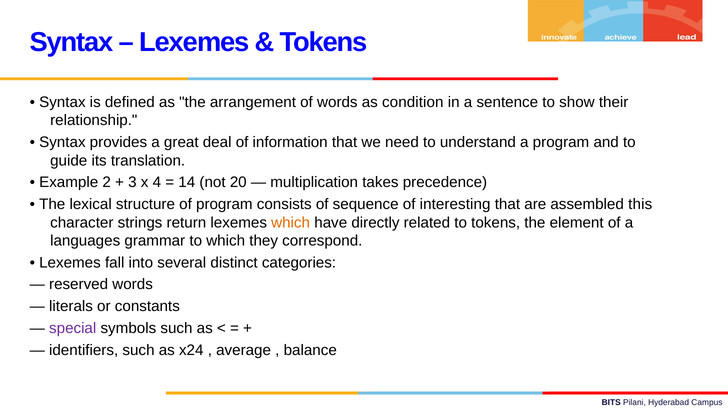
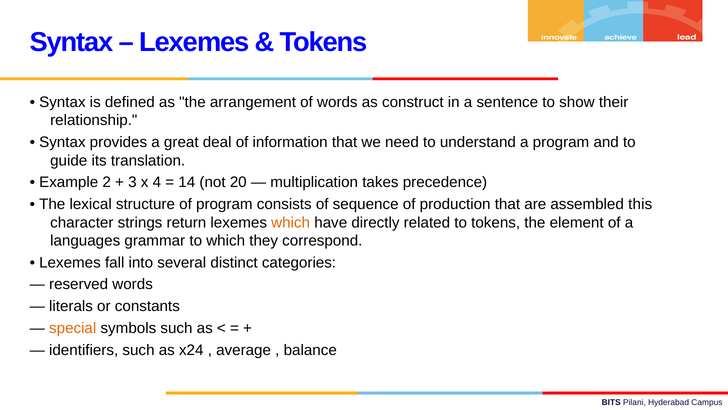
condition: condition -> construct
interesting: interesting -> production
special colour: purple -> orange
